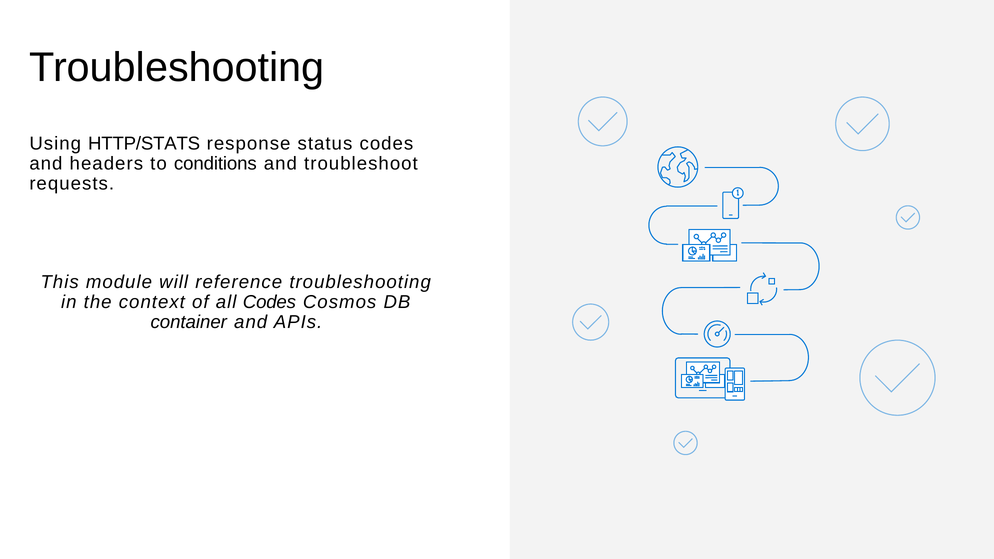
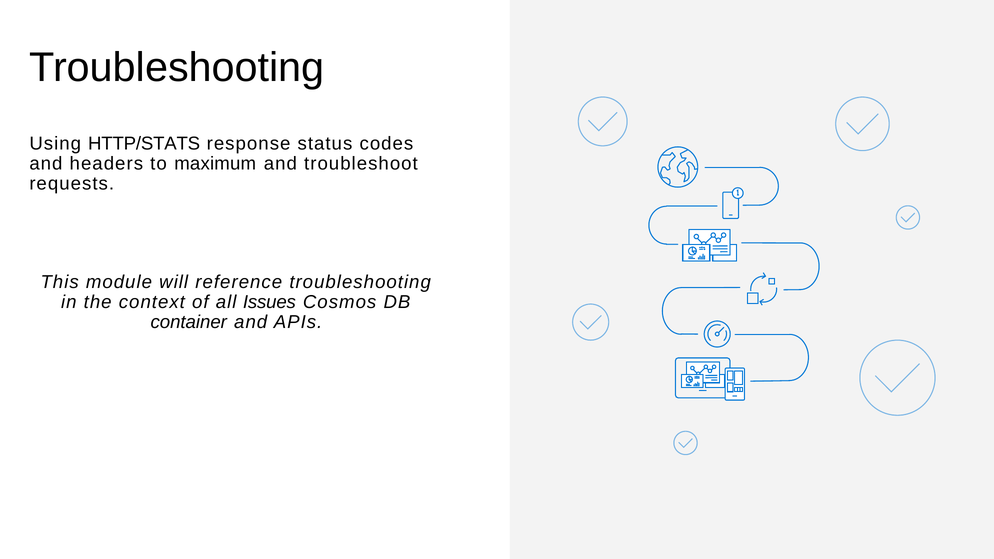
conditions: conditions -> maximum
all Codes: Codes -> Issues
